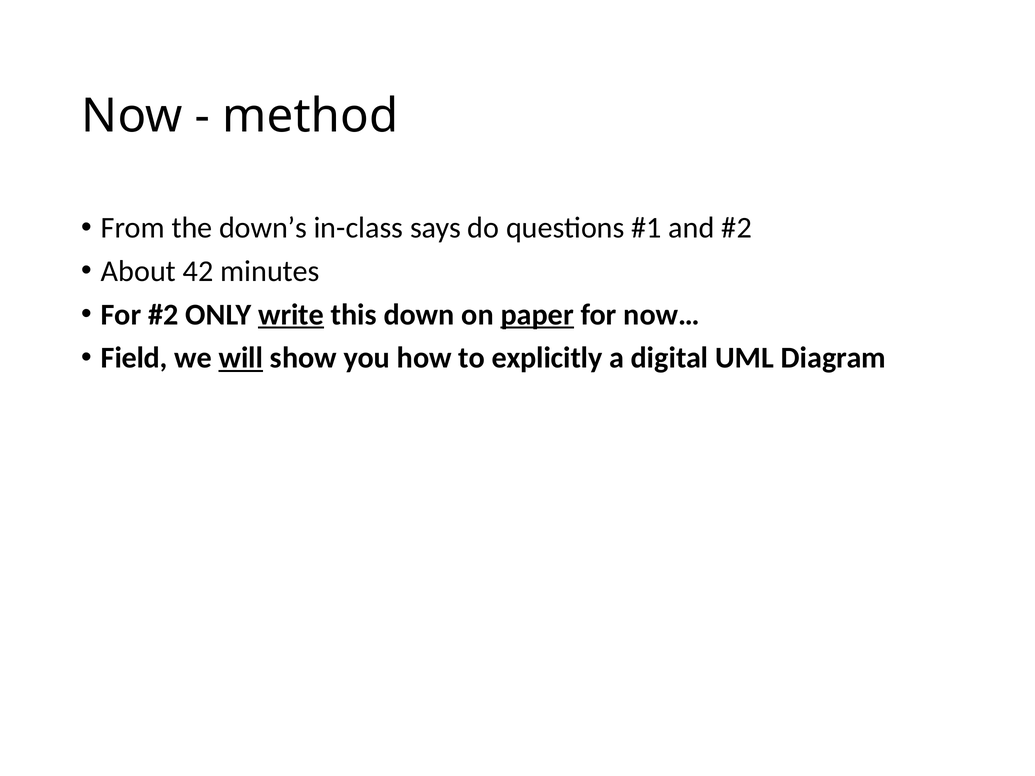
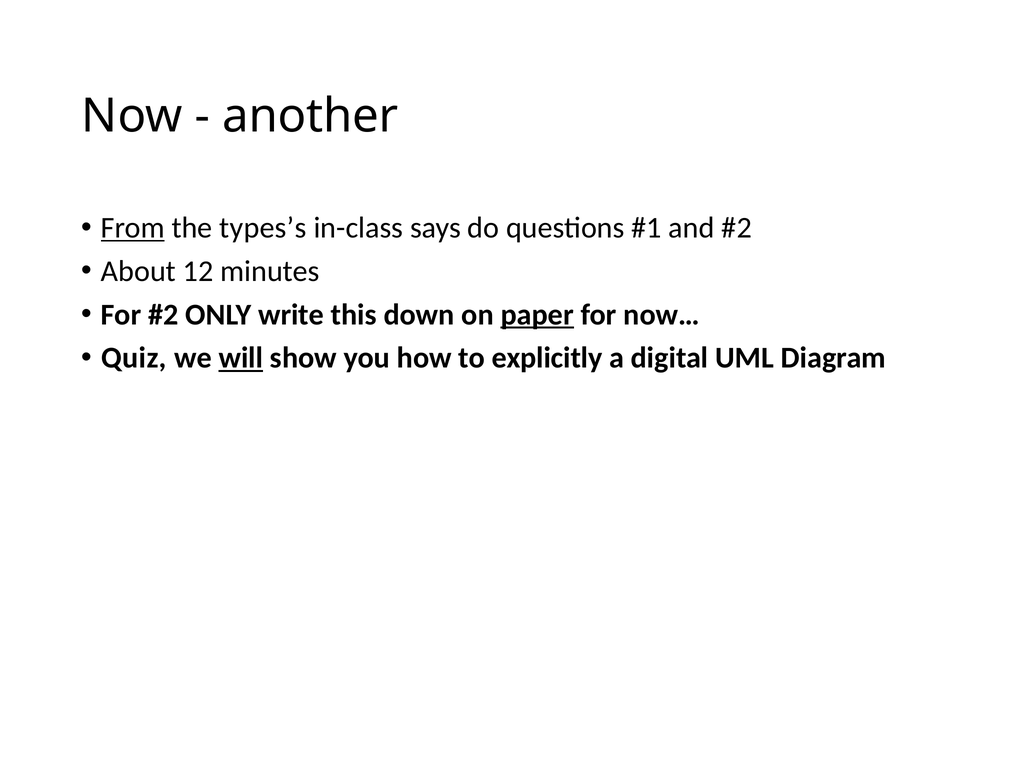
method: method -> another
From underline: none -> present
down’s: down’s -> types’s
42: 42 -> 12
write underline: present -> none
Field: Field -> Quiz
